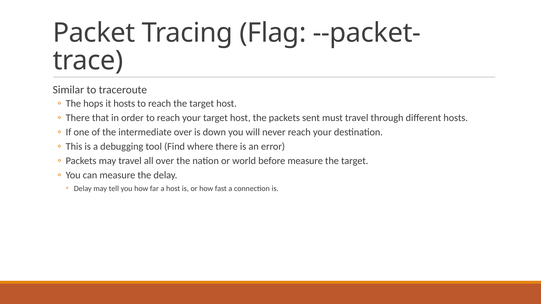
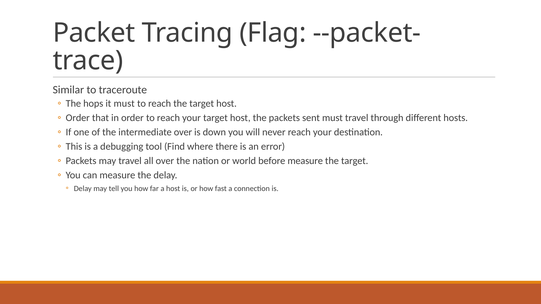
it hosts: hosts -> must
There at (78, 118): There -> Order
